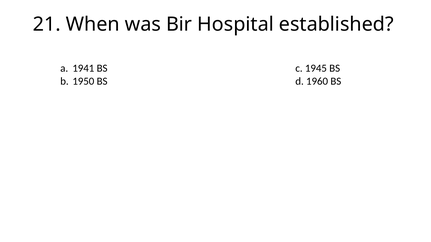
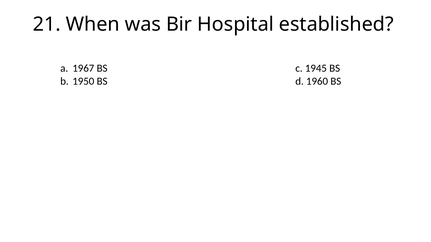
1941: 1941 -> 1967
